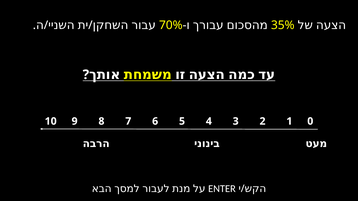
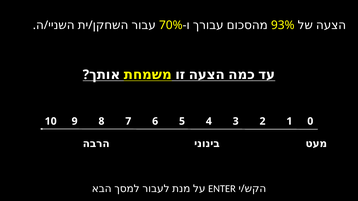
35%: 35% -> 93%
